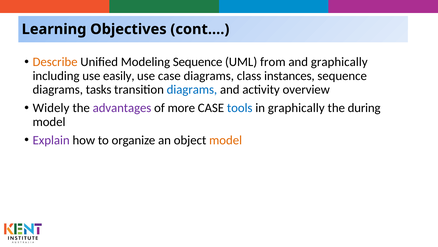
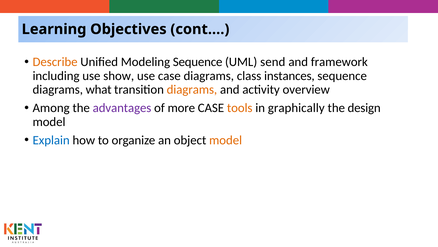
from: from -> send
and graphically: graphically -> framework
easily: easily -> show
tasks: tasks -> what
diagrams at (192, 89) colour: blue -> orange
Widely: Widely -> Among
tools colour: blue -> orange
during: during -> design
Explain colour: purple -> blue
